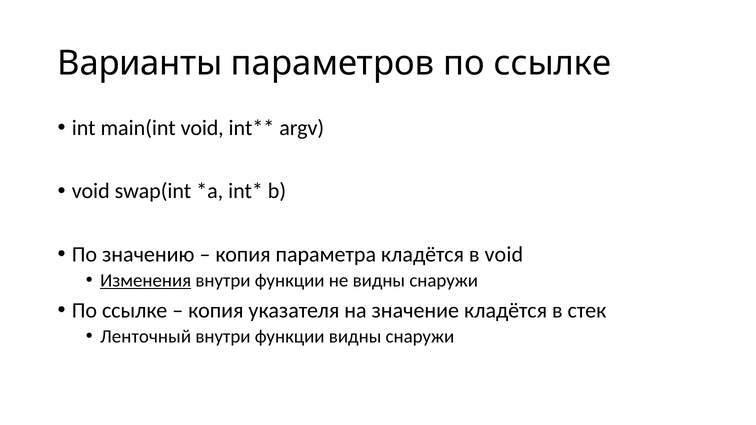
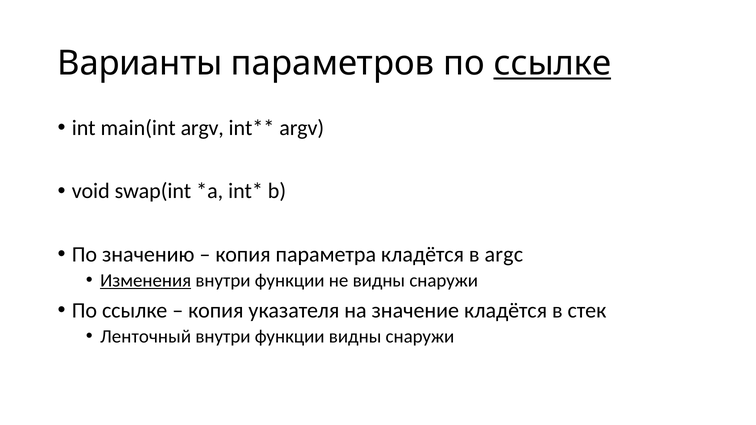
ссылке at (552, 64) underline: none -> present
main(int void: void -> argv
в void: void -> argc
